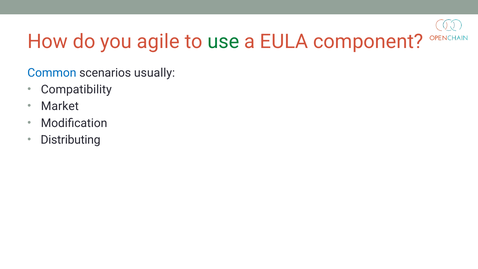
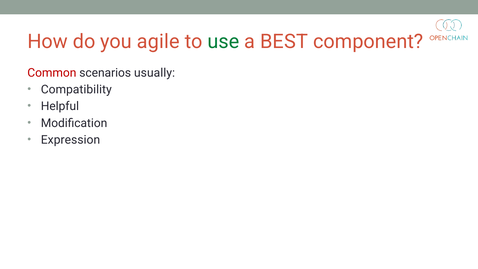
EULA: EULA -> BEST
Common colour: blue -> red
Market: Market -> Helpful
Distributing: Distributing -> Expression
